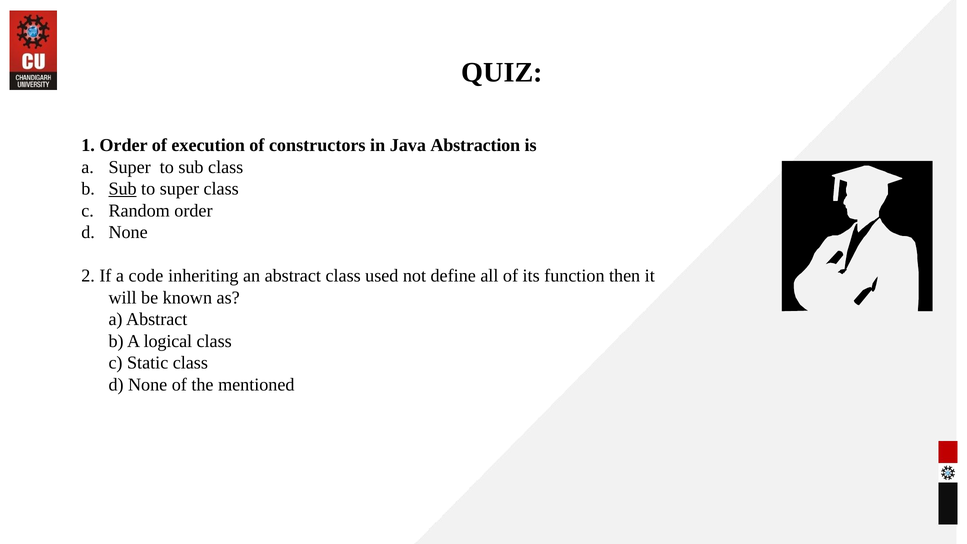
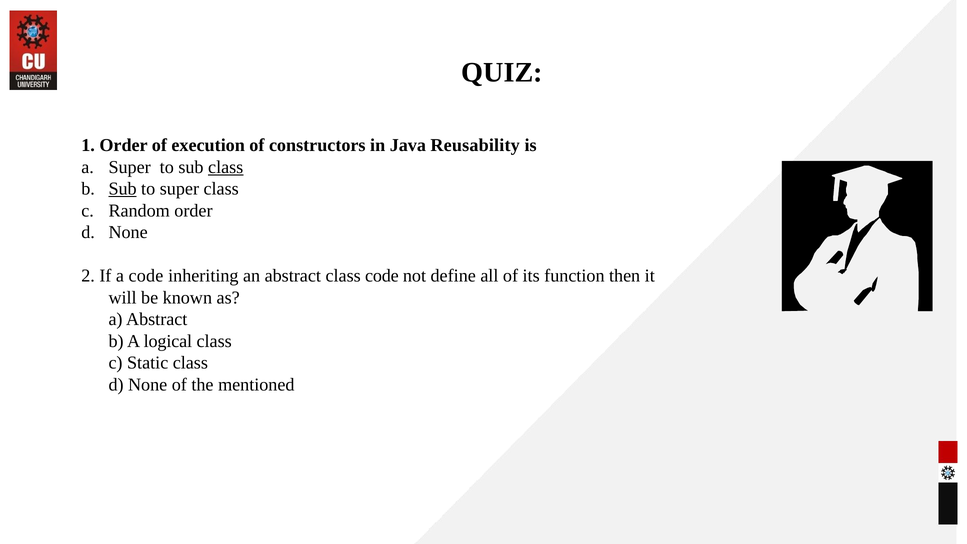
Abstraction: Abstraction -> Reusability
class at (226, 167) underline: none -> present
class used: used -> code
